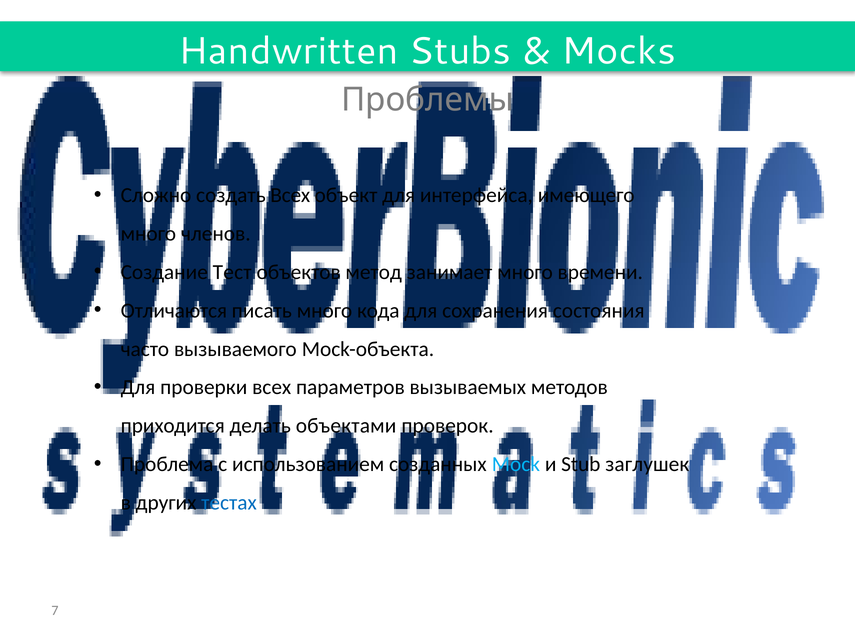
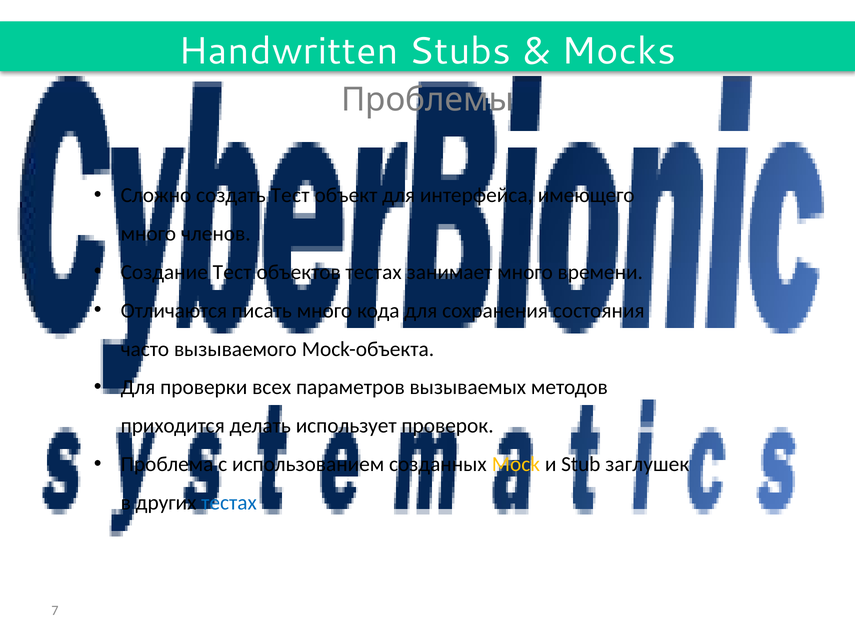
создать Всех: Всех -> Тест
объектов метод: метод -> тестах
объектами: объектами -> использует
Mock colour: light blue -> yellow
